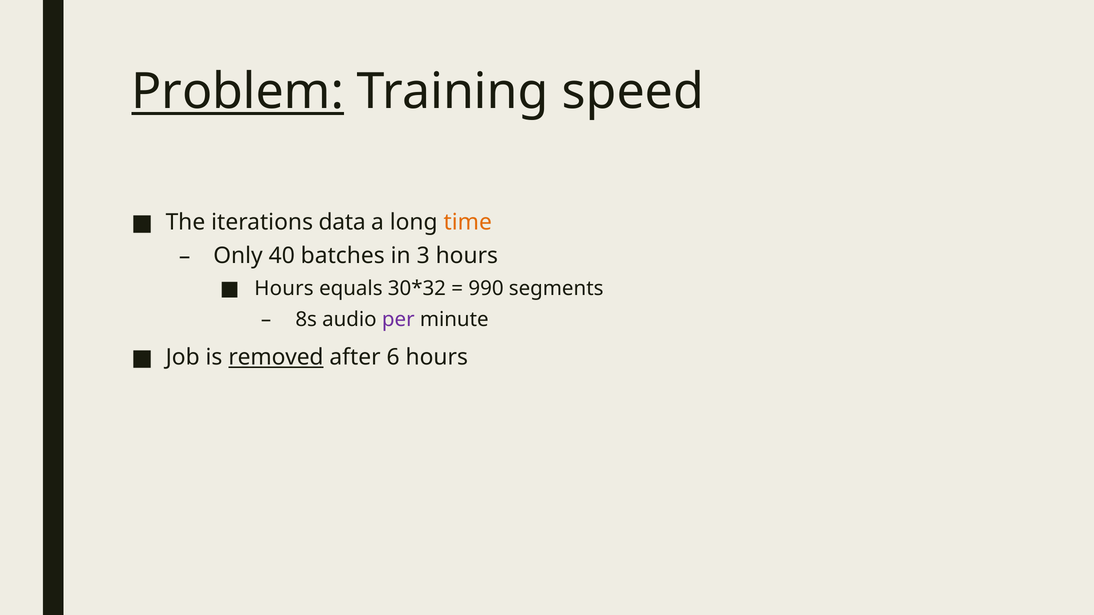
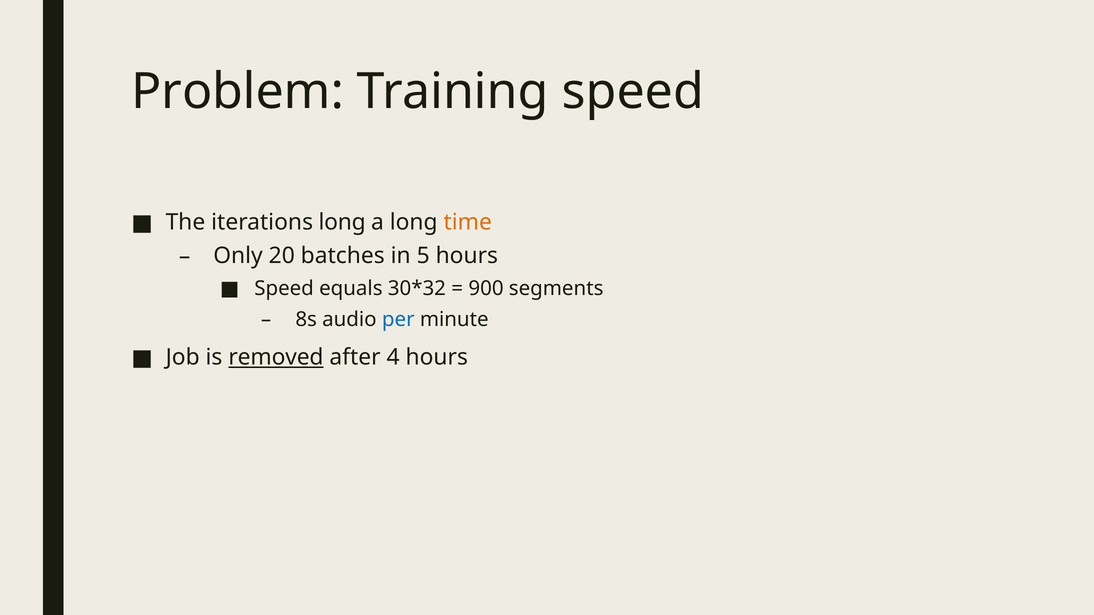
Problem underline: present -> none
iterations data: data -> long
40: 40 -> 20
3: 3 -> 5
Hours at (284, 288): Hours -> Speed
990: 990 -> 900
per colour: purple -> blue
6: 6 -> 4
